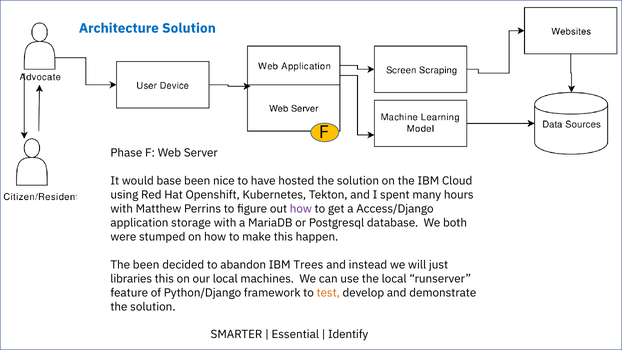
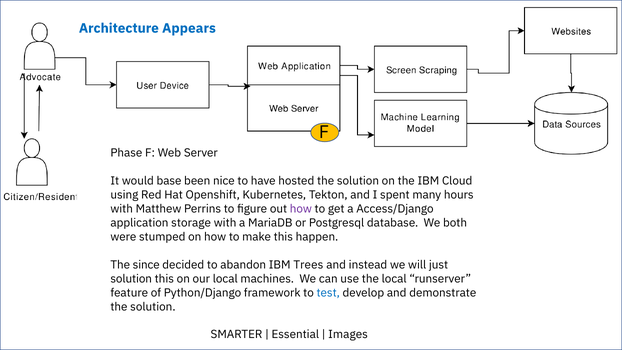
Architecture Solution: Solution -> Appears
The been: been -> since
libraries at (131, 279): libraries -> solution
test colour: orange -> blue
Identify: Identify -> Images
